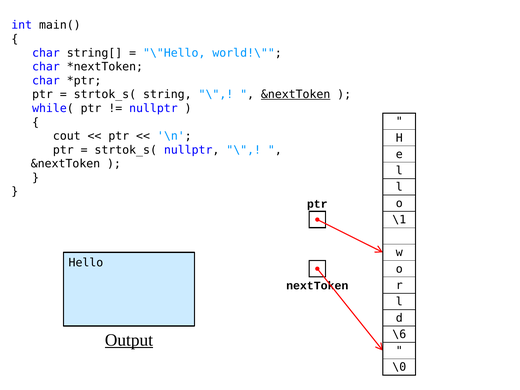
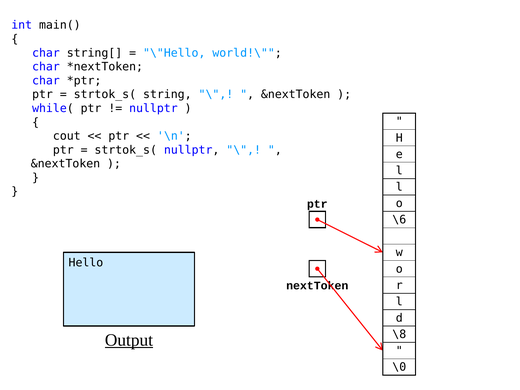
&nextToken at (296, 94) underline: present -> none
\1: \1 -> \6
\6: \6 -> \8
